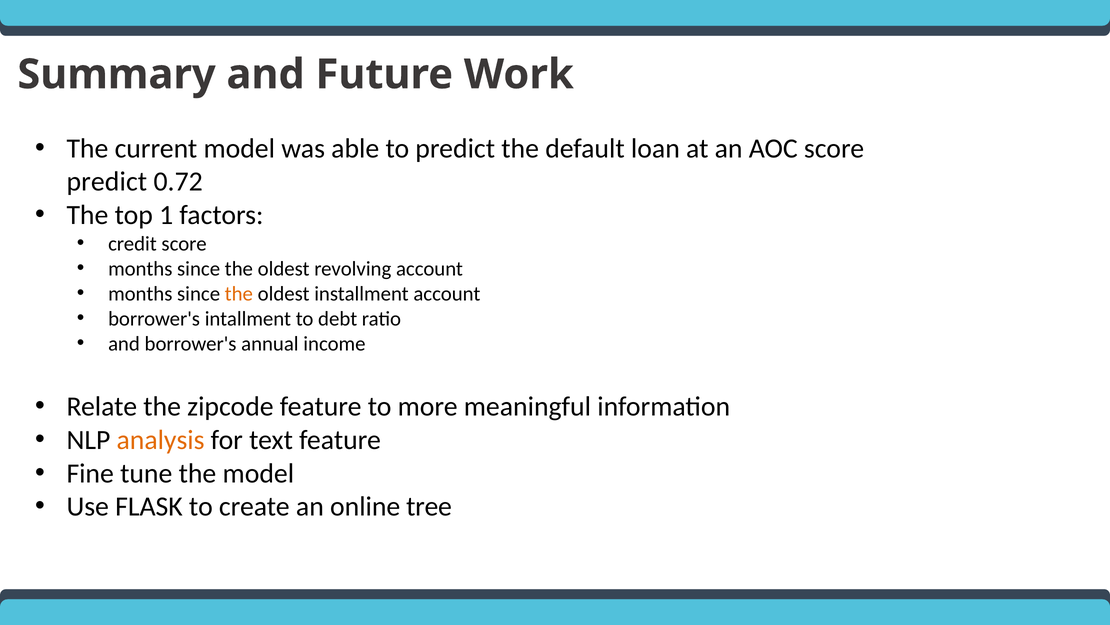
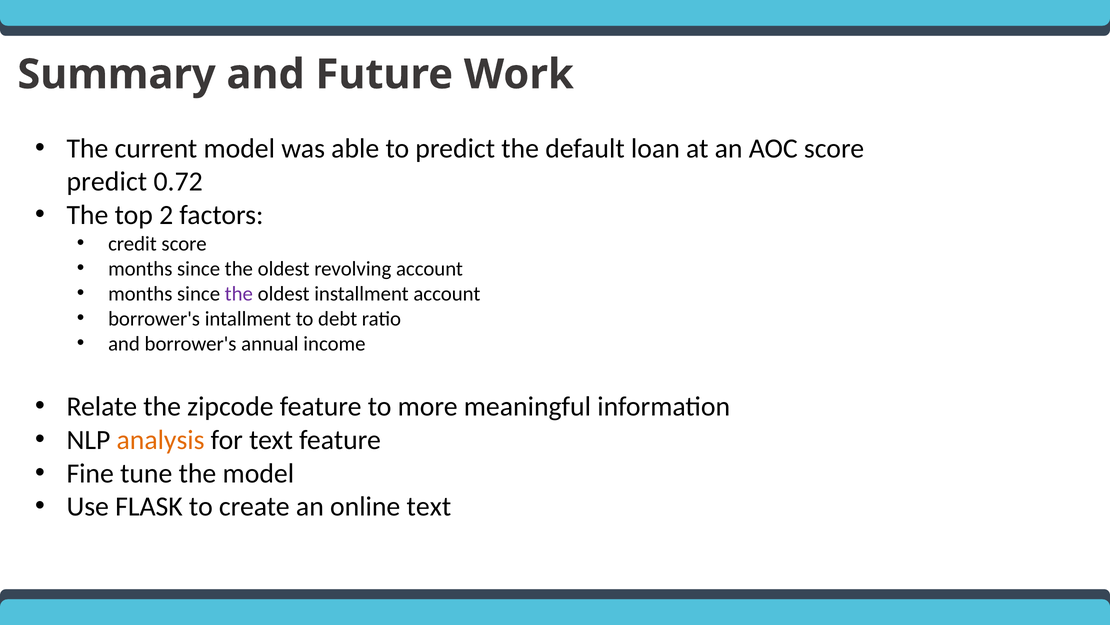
1: 1 -> 2
the at (239, 293) colour: orange -> purple
online tree: tree -> text
